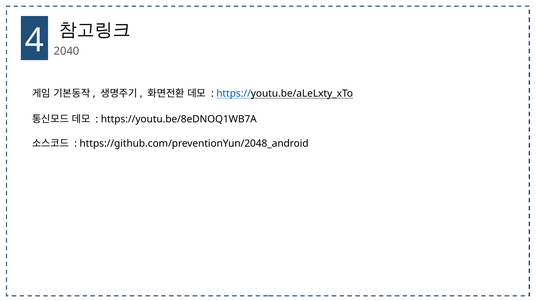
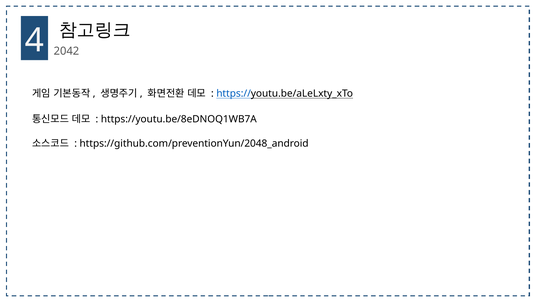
2040: 2040 -> 2042
